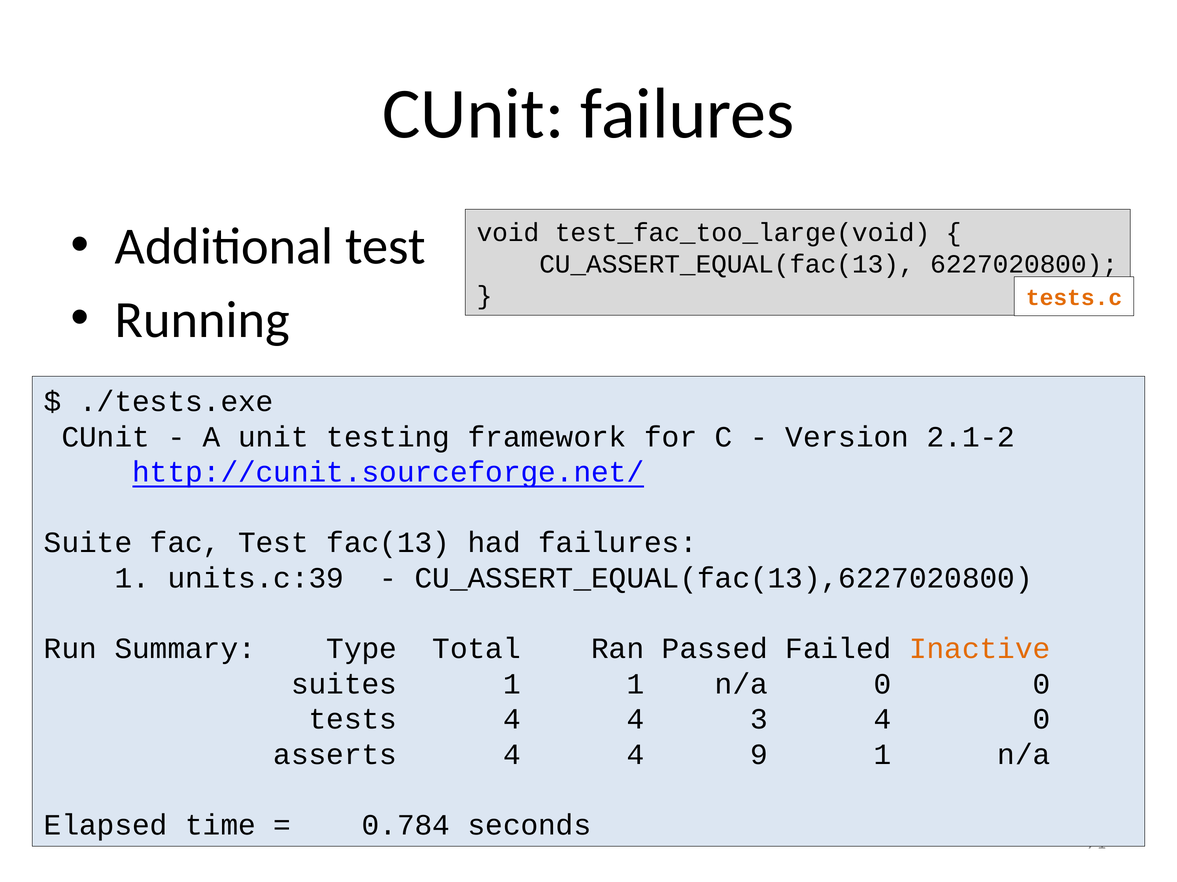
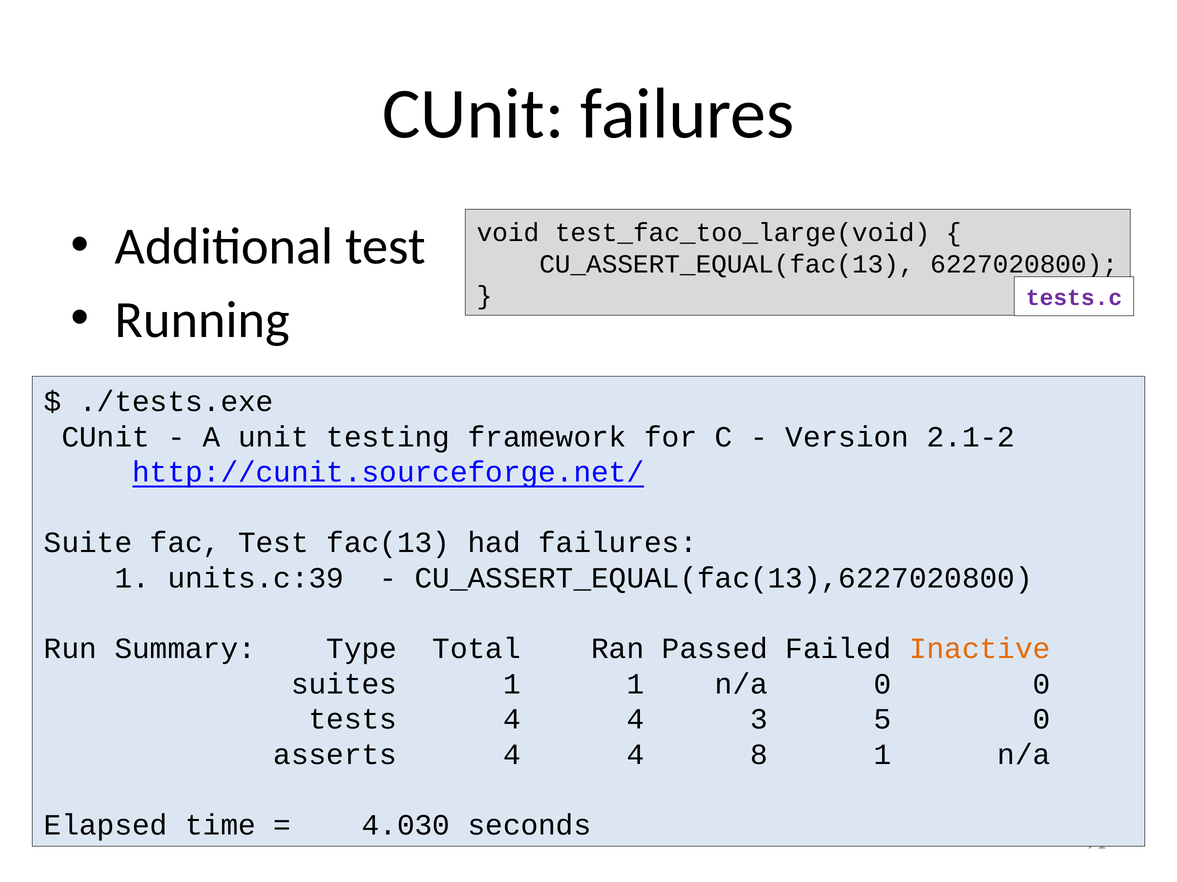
tests.c colour: orange -> purple
3 4: 4 -> 5
9: 9 -> 8
0.784: 0.784 -> 4.030
